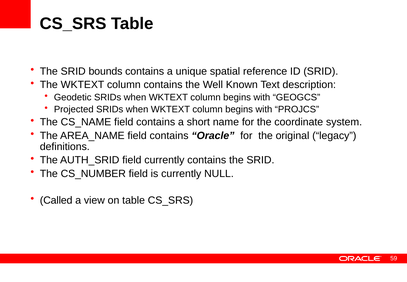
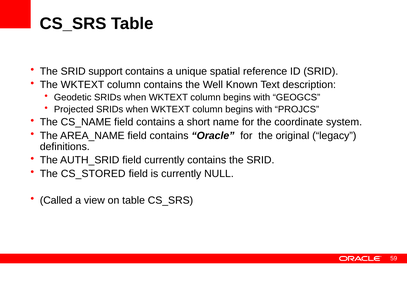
bounds: bounds -> support
CS_NUMBER: CS_NUMBER -> CS_STORED
